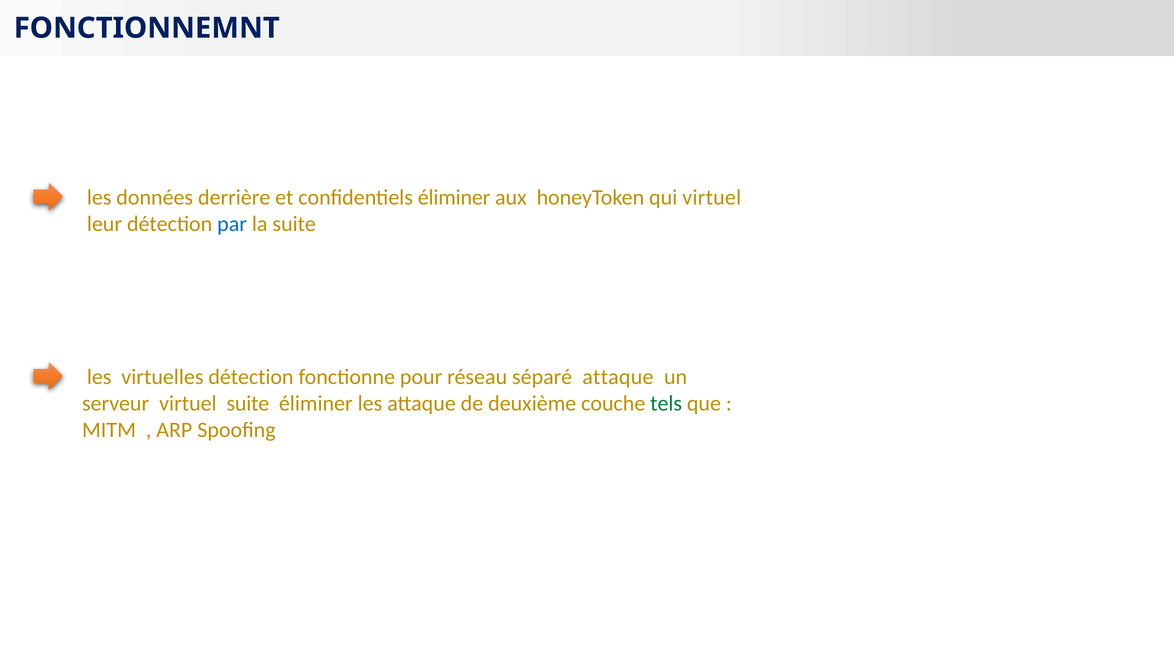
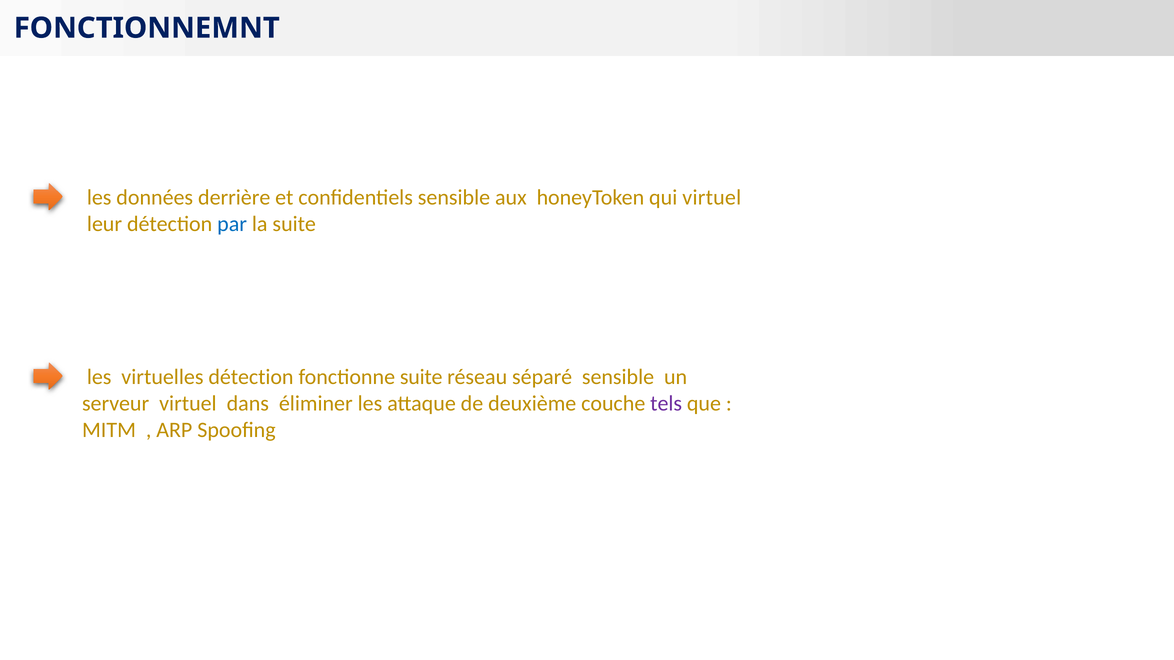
confidentiels éliminer: éliminer -> sensible
fonctionne pour: pour -> suite
séparé attaque: attaque -> sensible
virtuel suite: suite -> dans
tels colour: green -> purple
